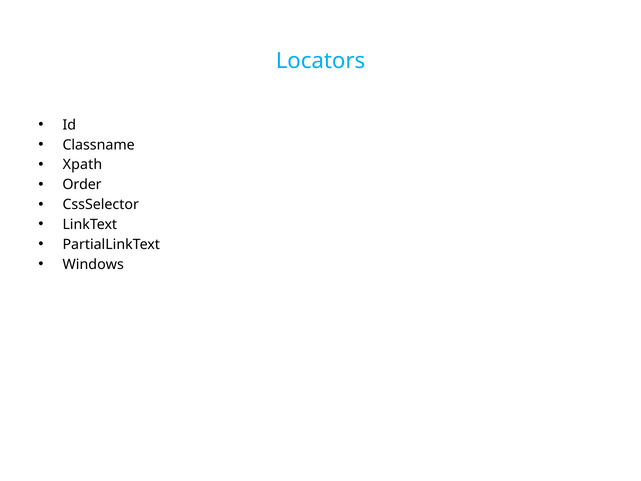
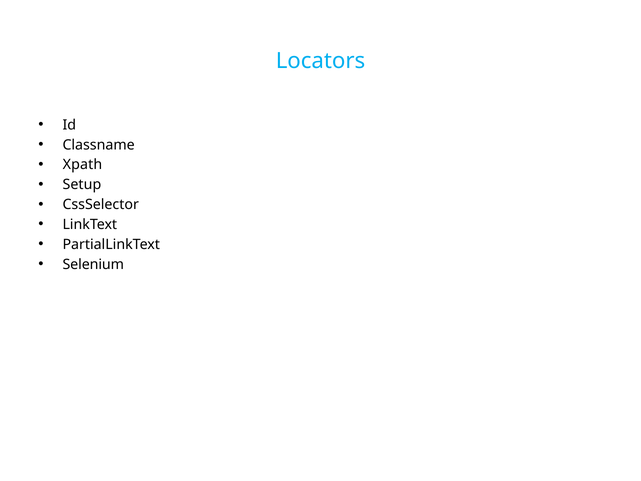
Order: Order -> Setup
Windows: Windows -> Selenium
